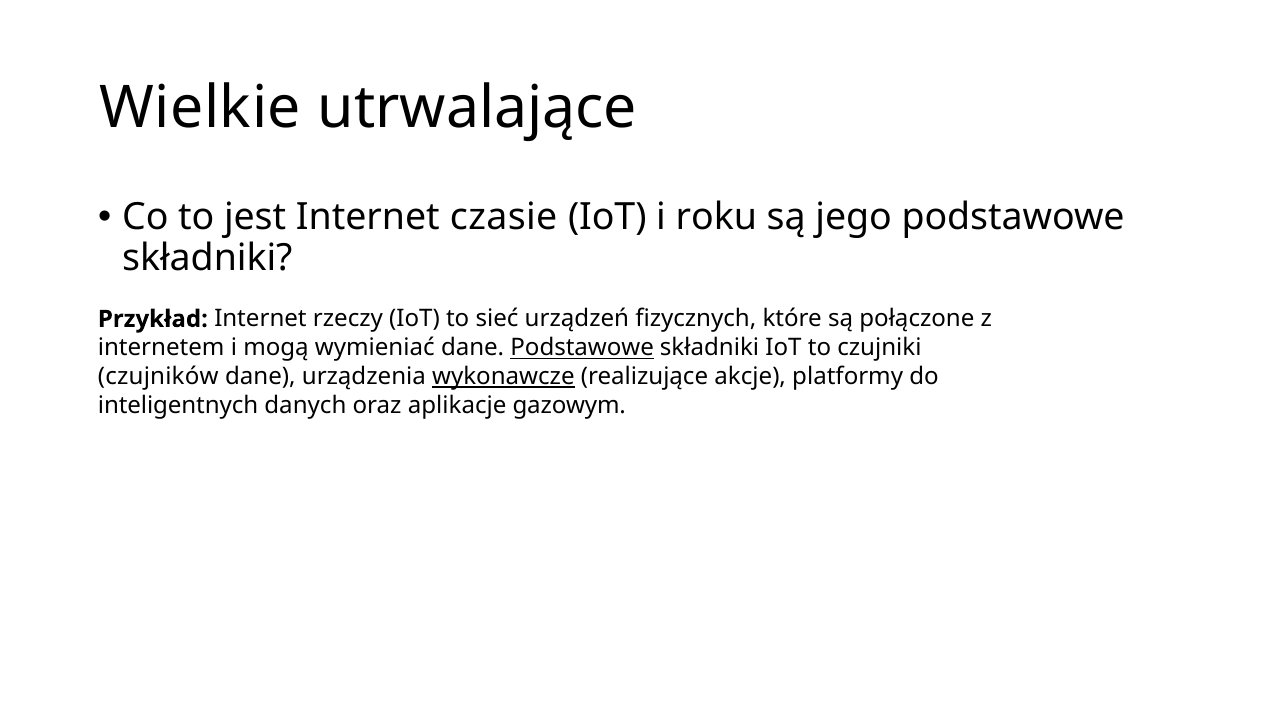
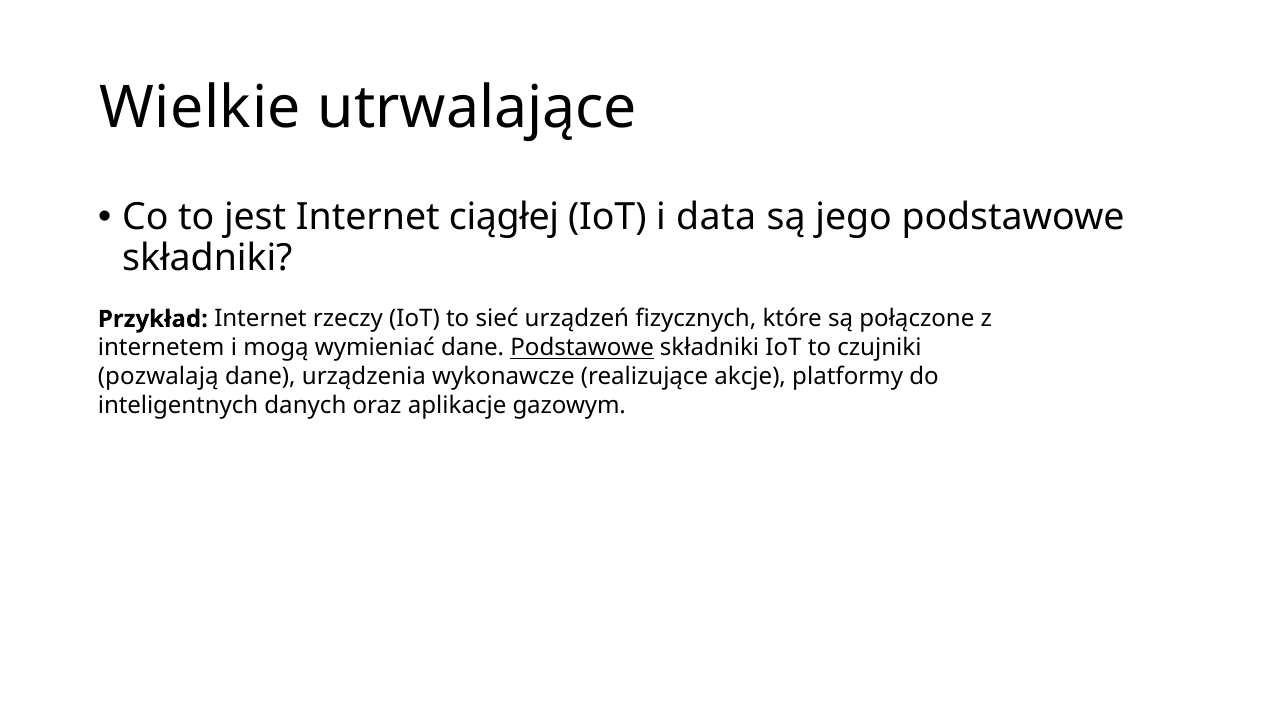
czasie: czasie -> ciągłej
roku: roku -> data
czujników: czujników -> pozwalają
wykonawcze underline: present -> none
